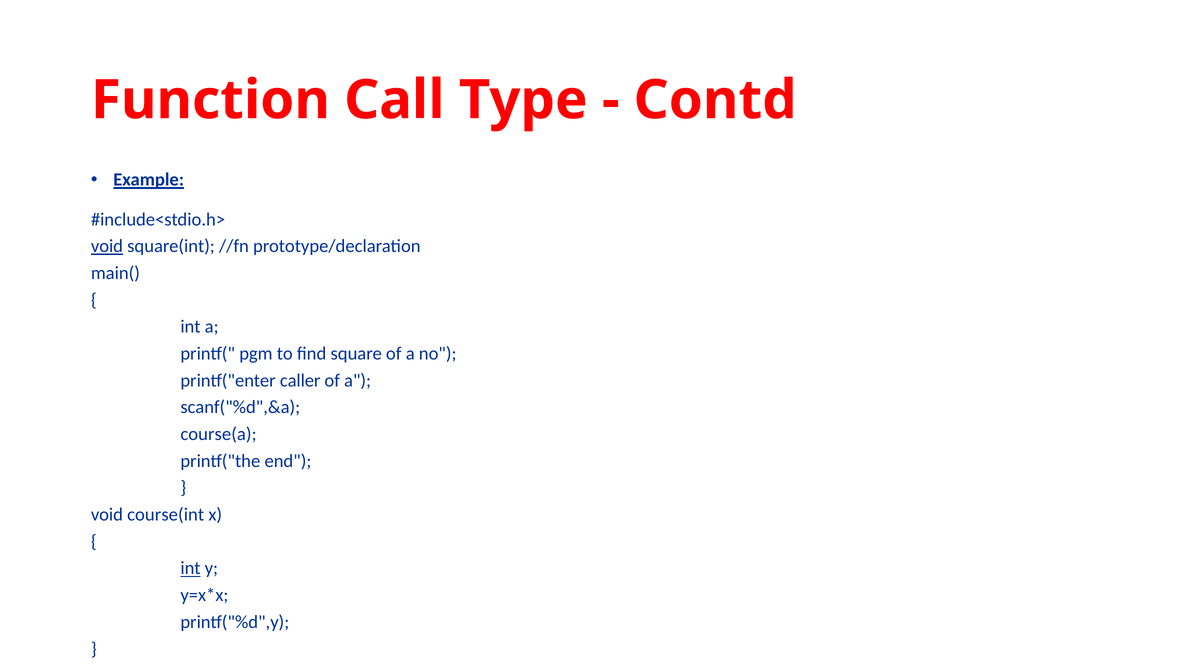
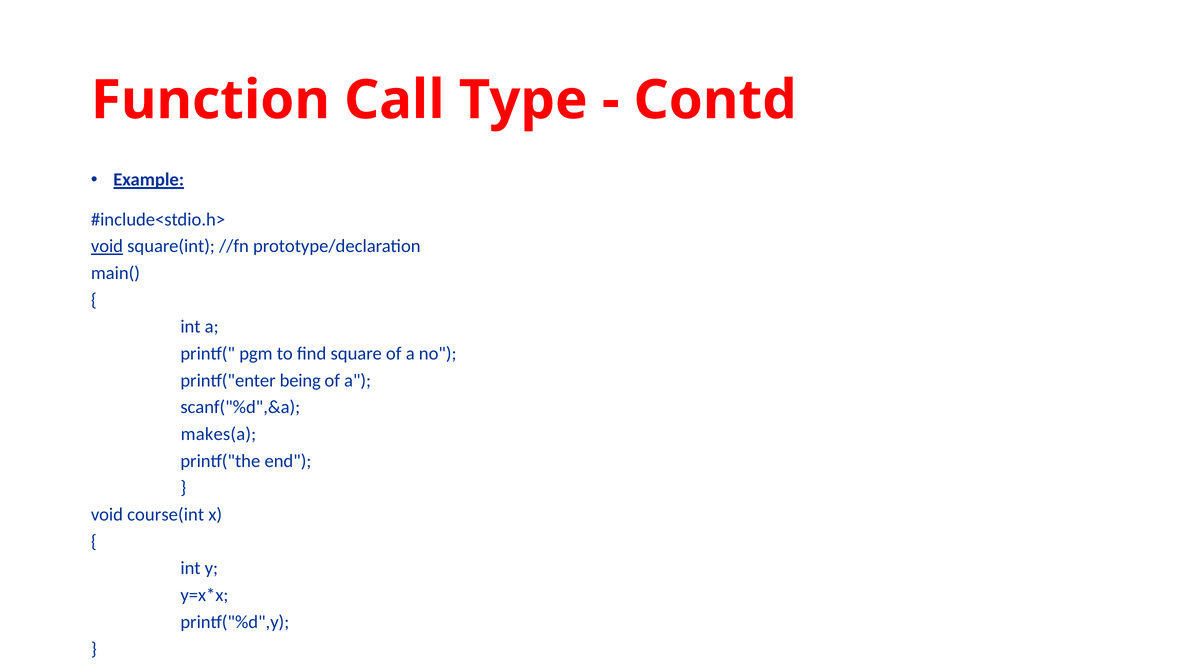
caller: caller -> being
course(a: course(a -> makes(a
int at (191, 568) underline: present -> none
